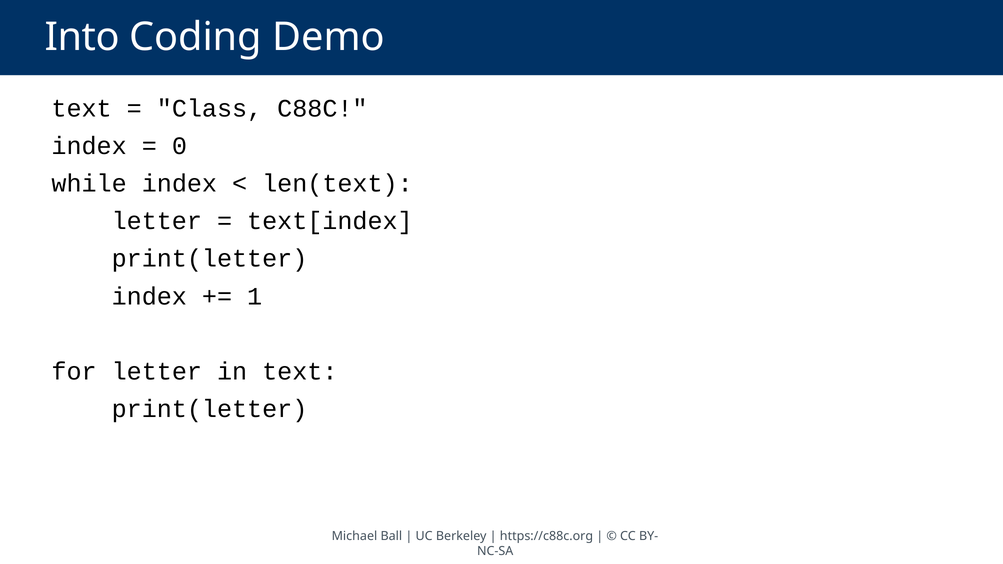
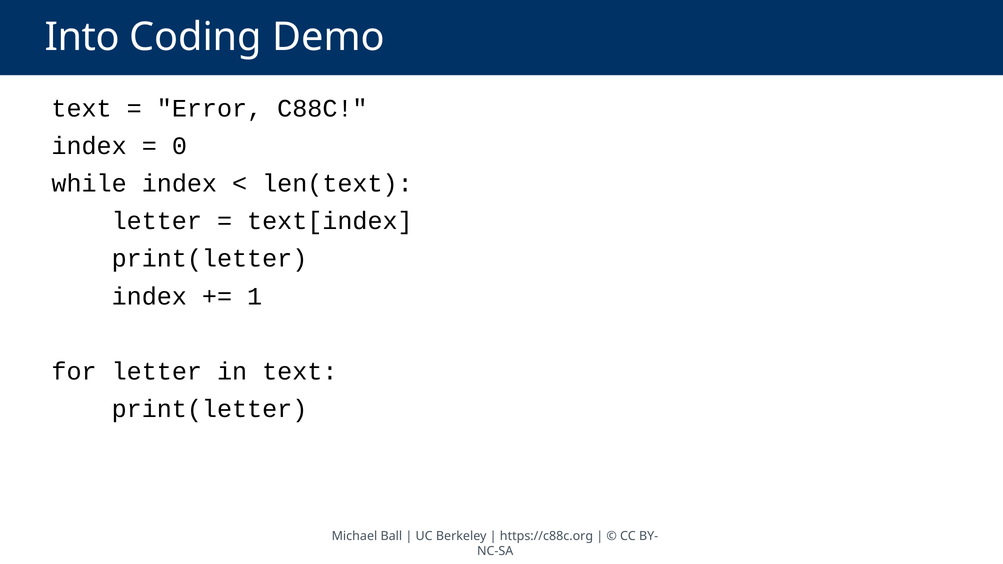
Class: Class -> Error
